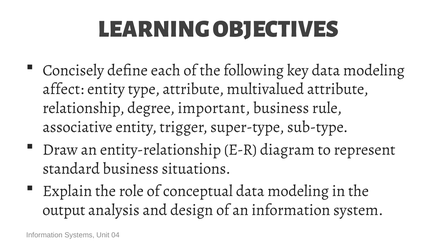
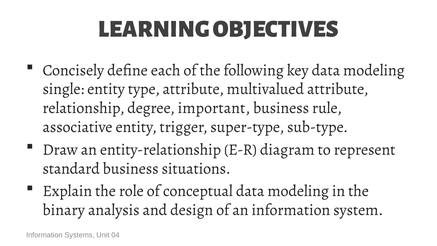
affect: affect -> single
output: output -> binary
